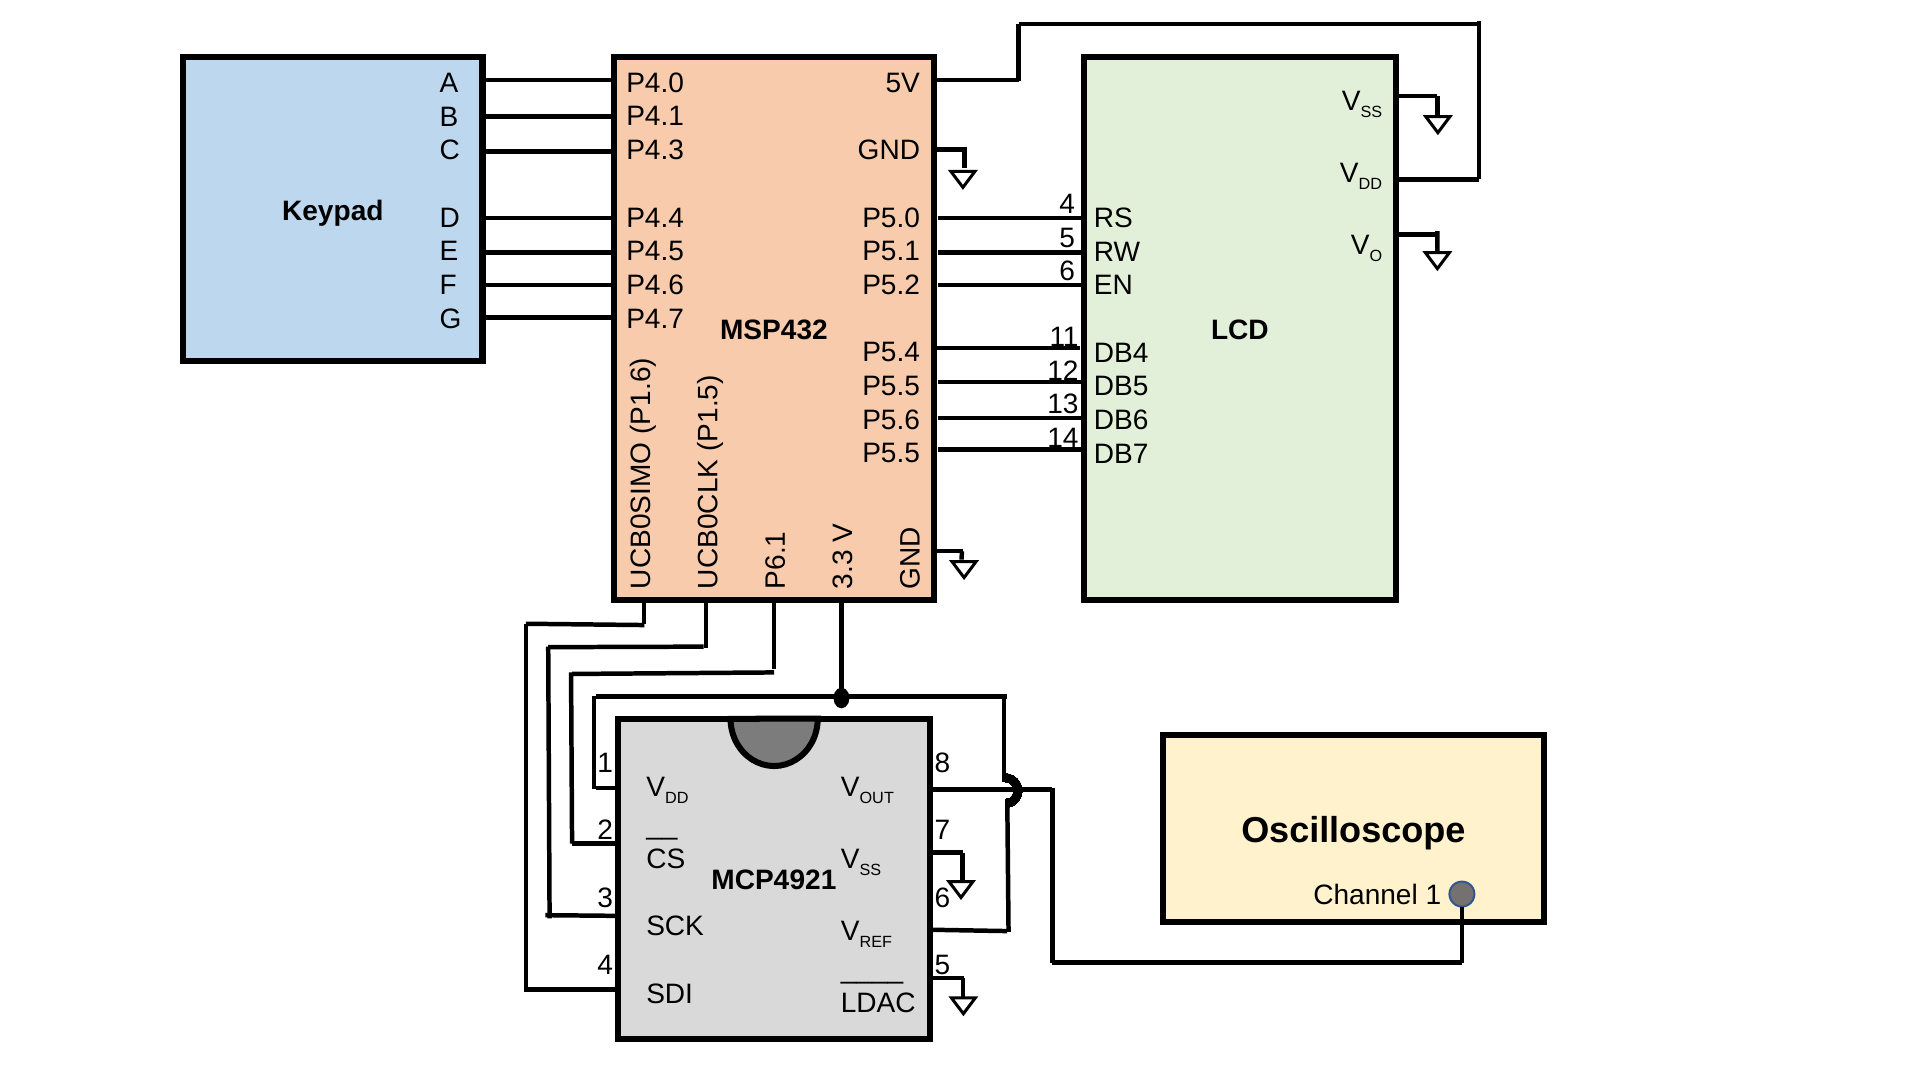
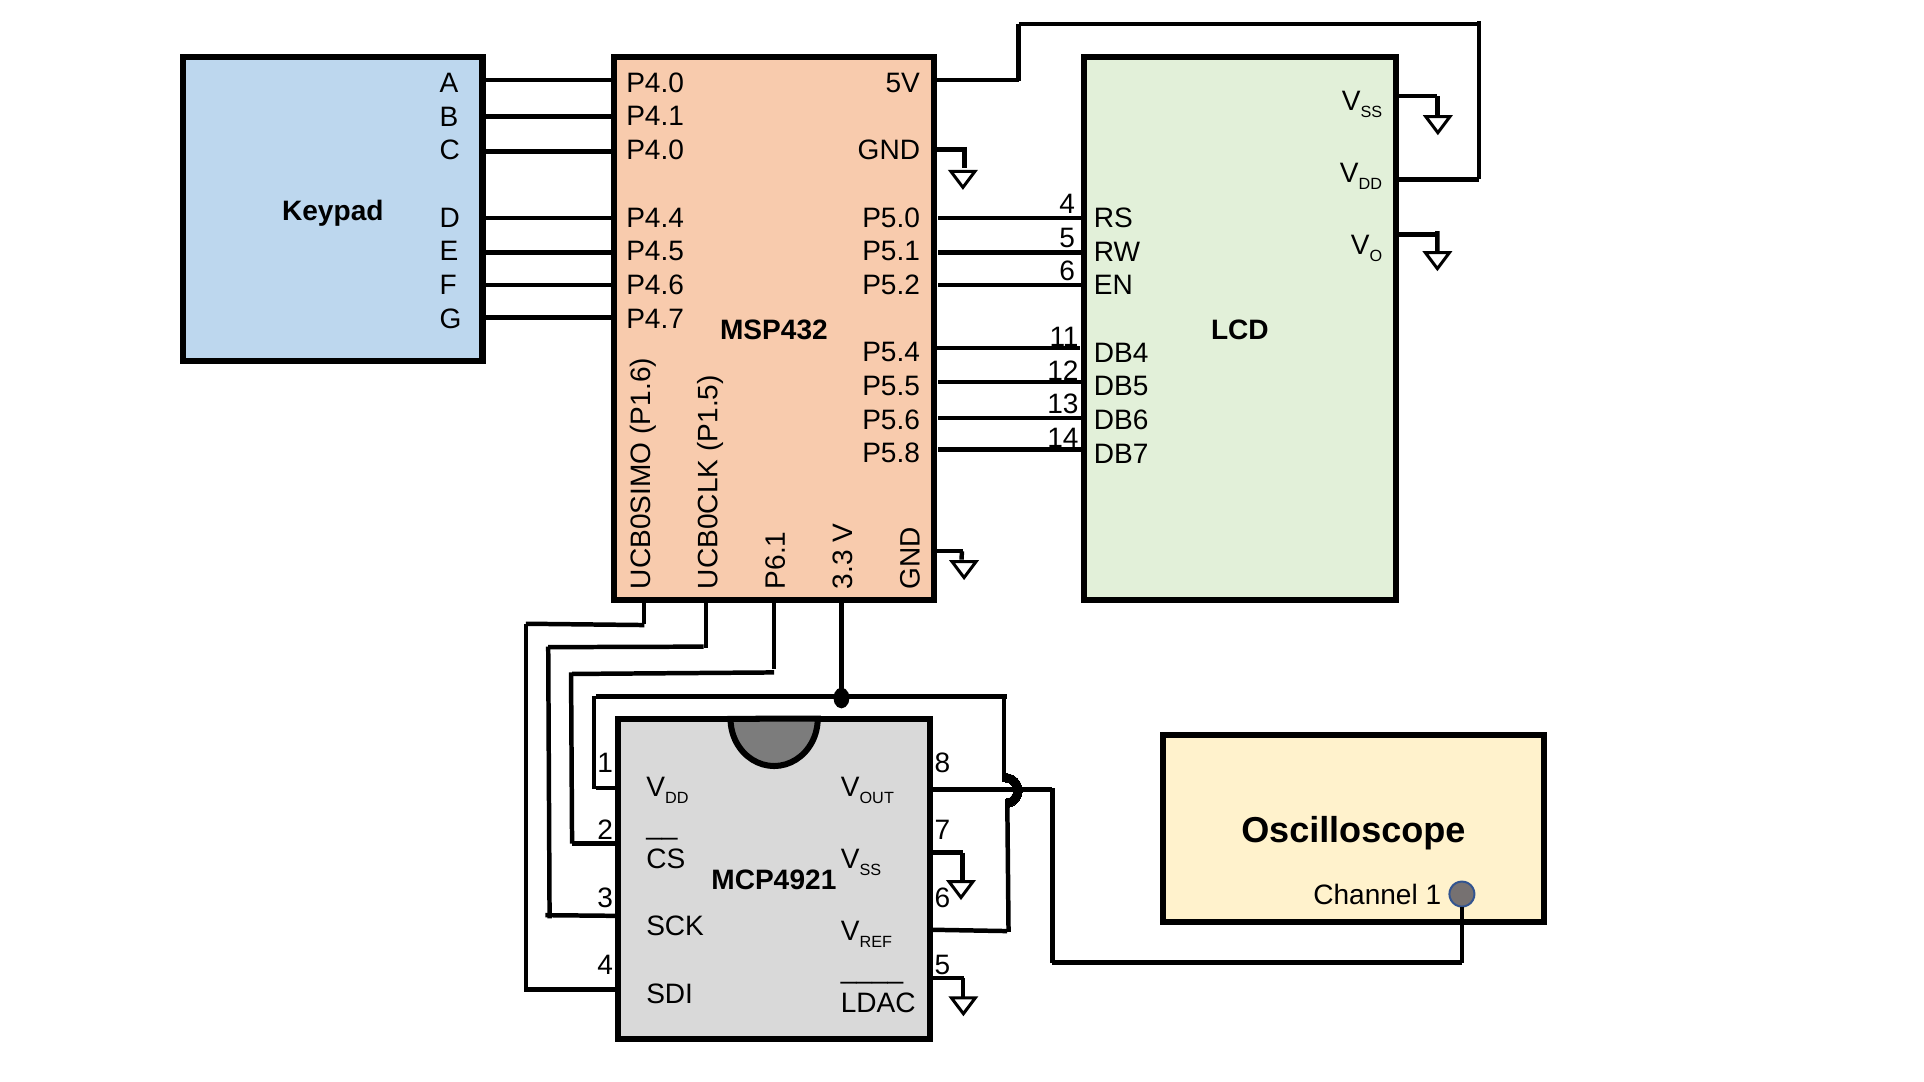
P4.3 at (655, 150): P4.3 -> P4.0
P5.5 at (891, 454): P5.5 -> P5.8
